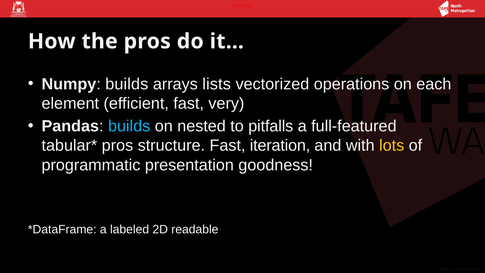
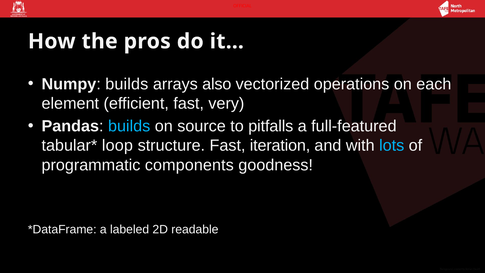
lists: lists -> also
nested: nested -> source
pros at (117, 145): pros -> loop
lots colour: yellow -> light blue
presentation: presentation -> components
